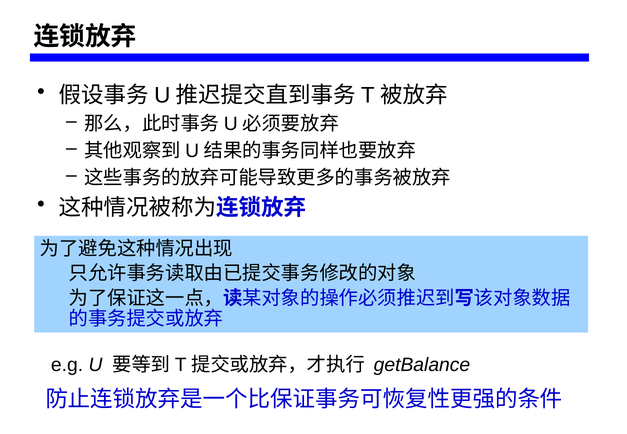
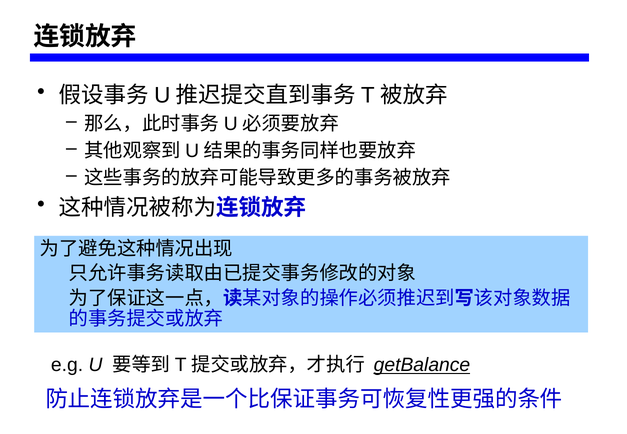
getBalance underline: none -> present
